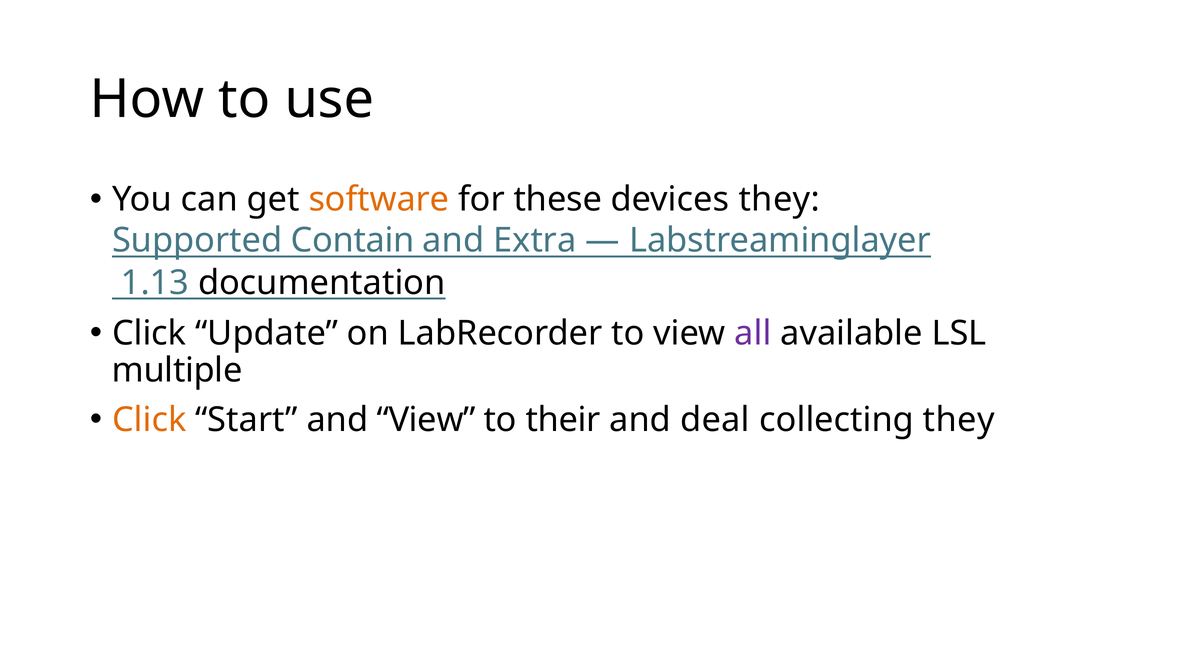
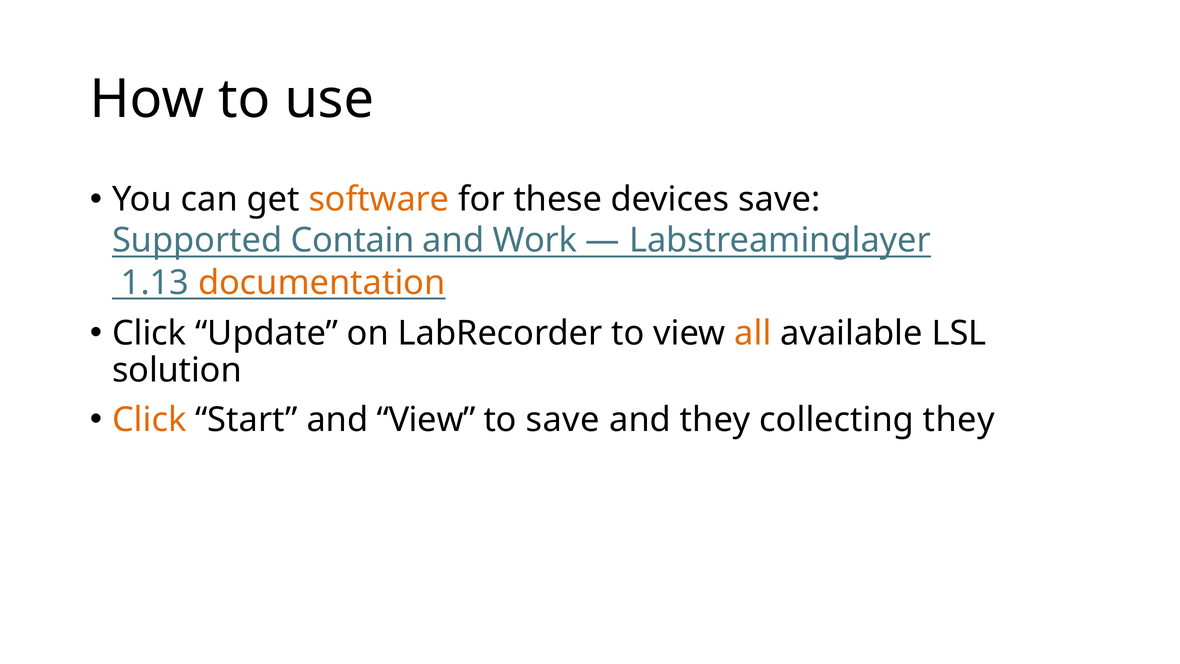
devices they: they -> save
Extra: Extra -> Work
documentation colour: black -> orange
all colour: purple -> orange
multiple: multiple -> solution
to their: their -> save
and deal: deal -> they
